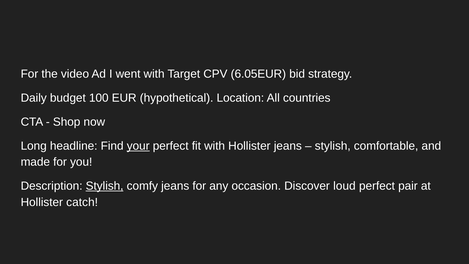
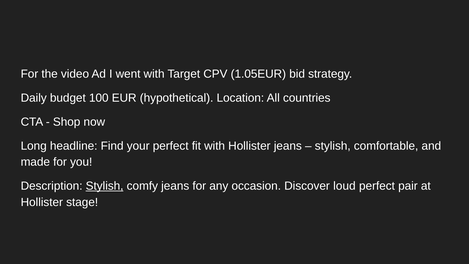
6.05EUR: 6.05EUR -> 1.05EUR
your underline: present -> none
catch: catch -> stage
